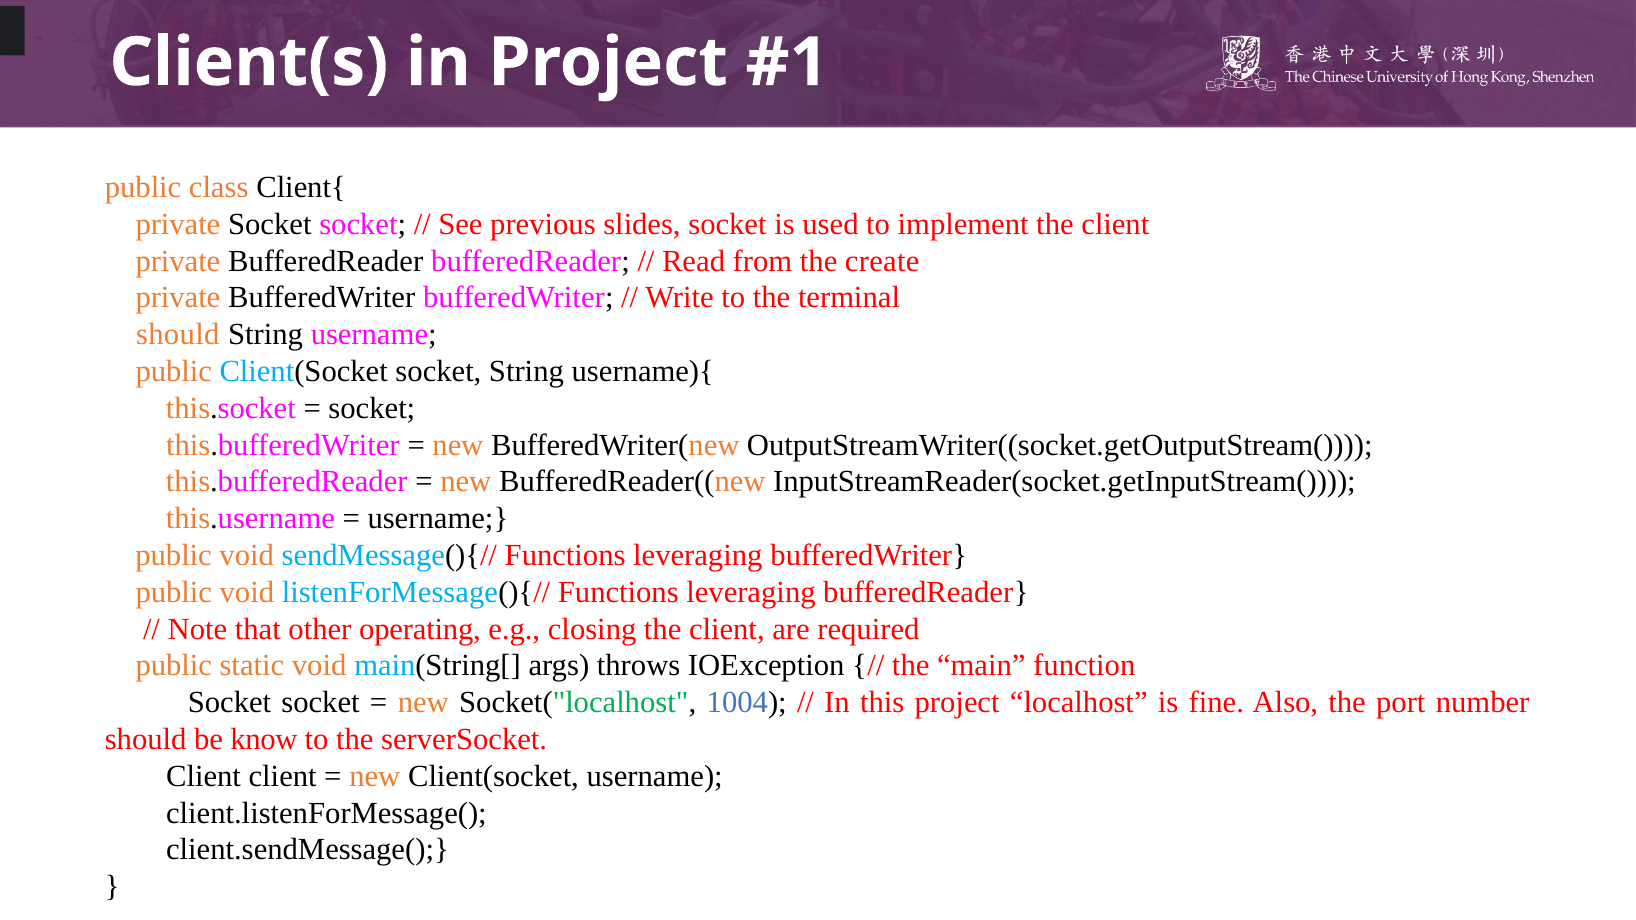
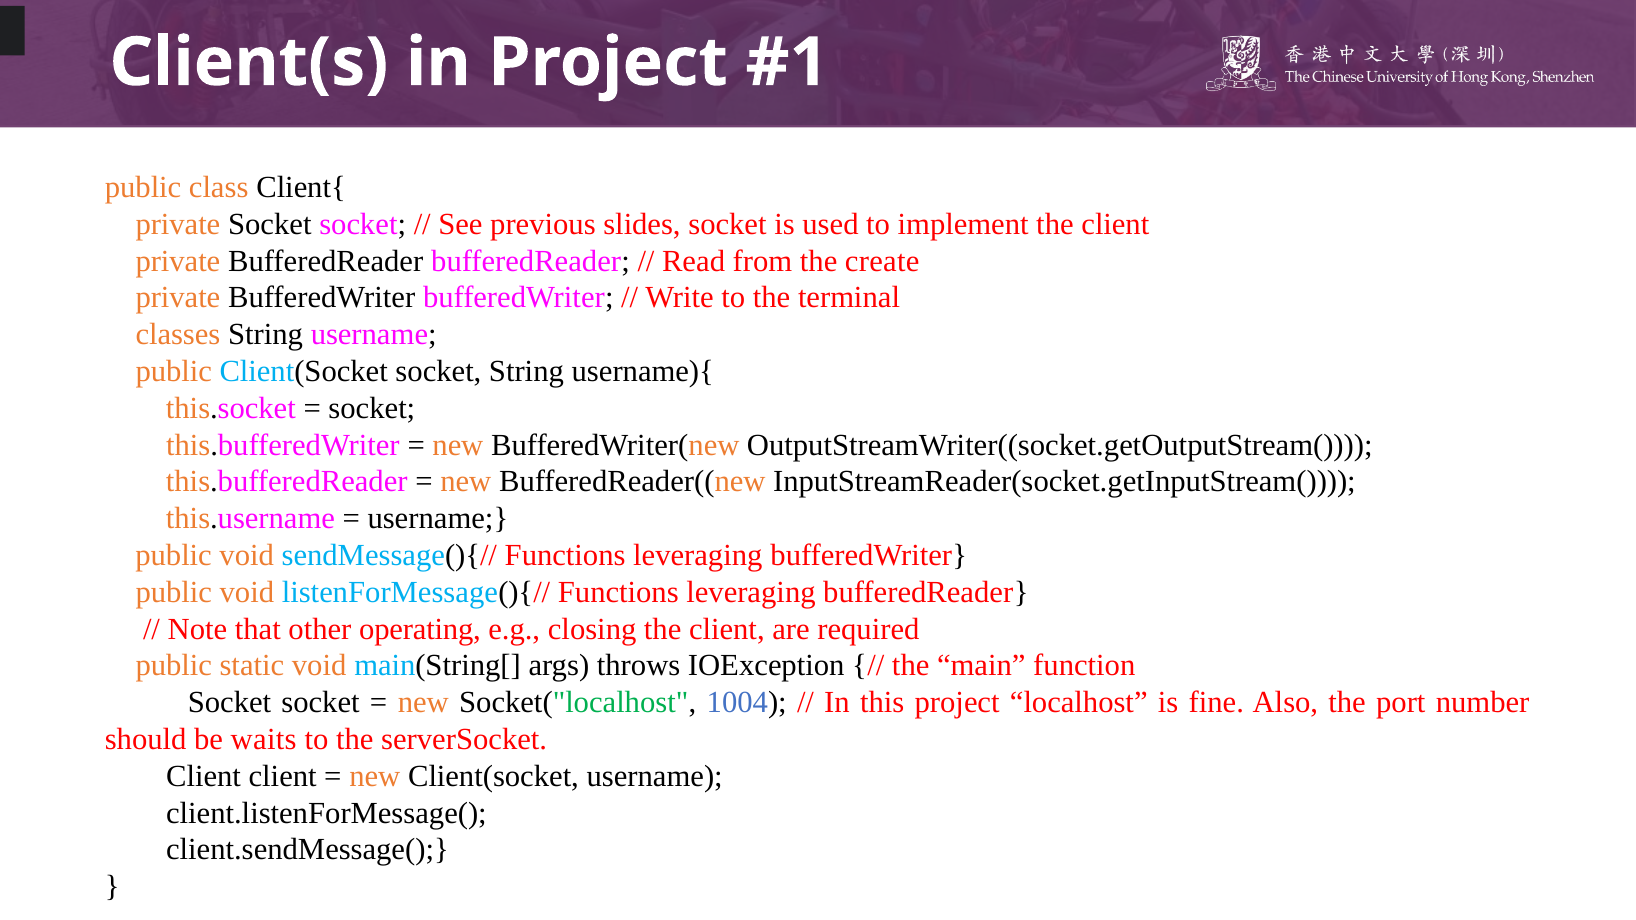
should at (178, 335): should -> classes
know: know -> waits
